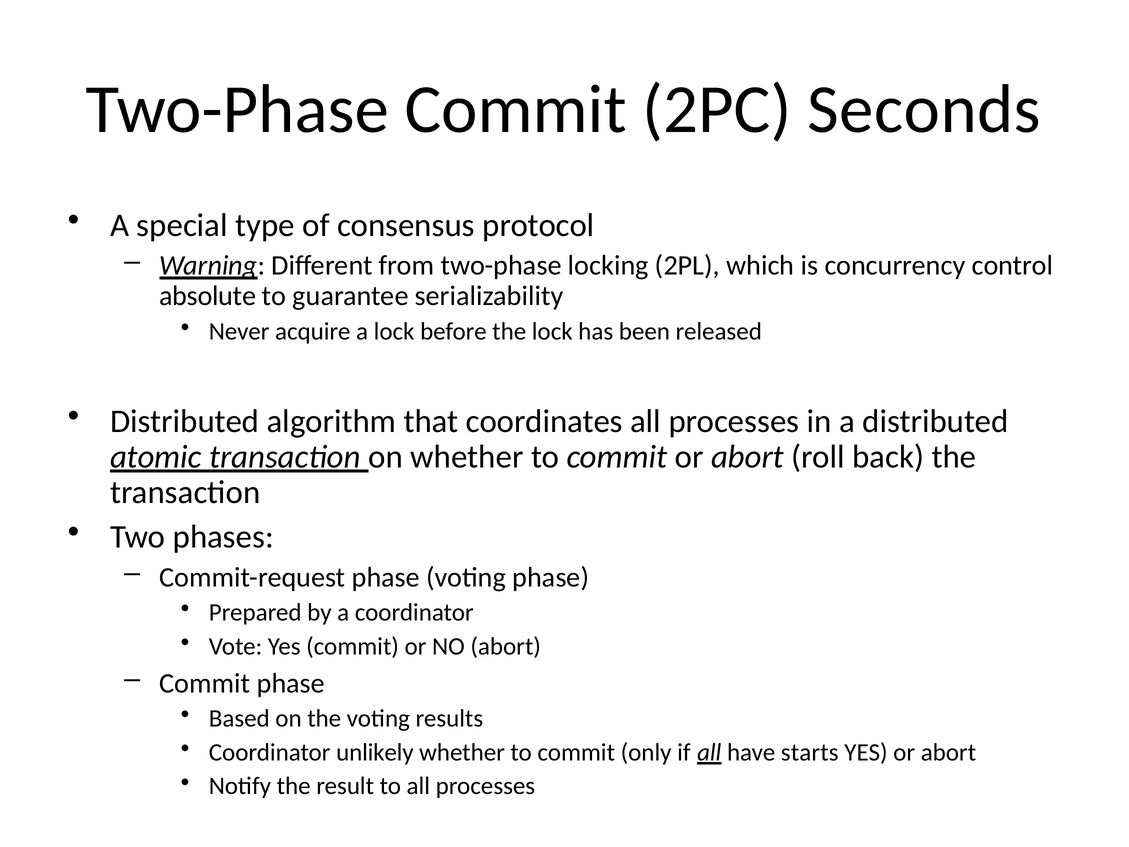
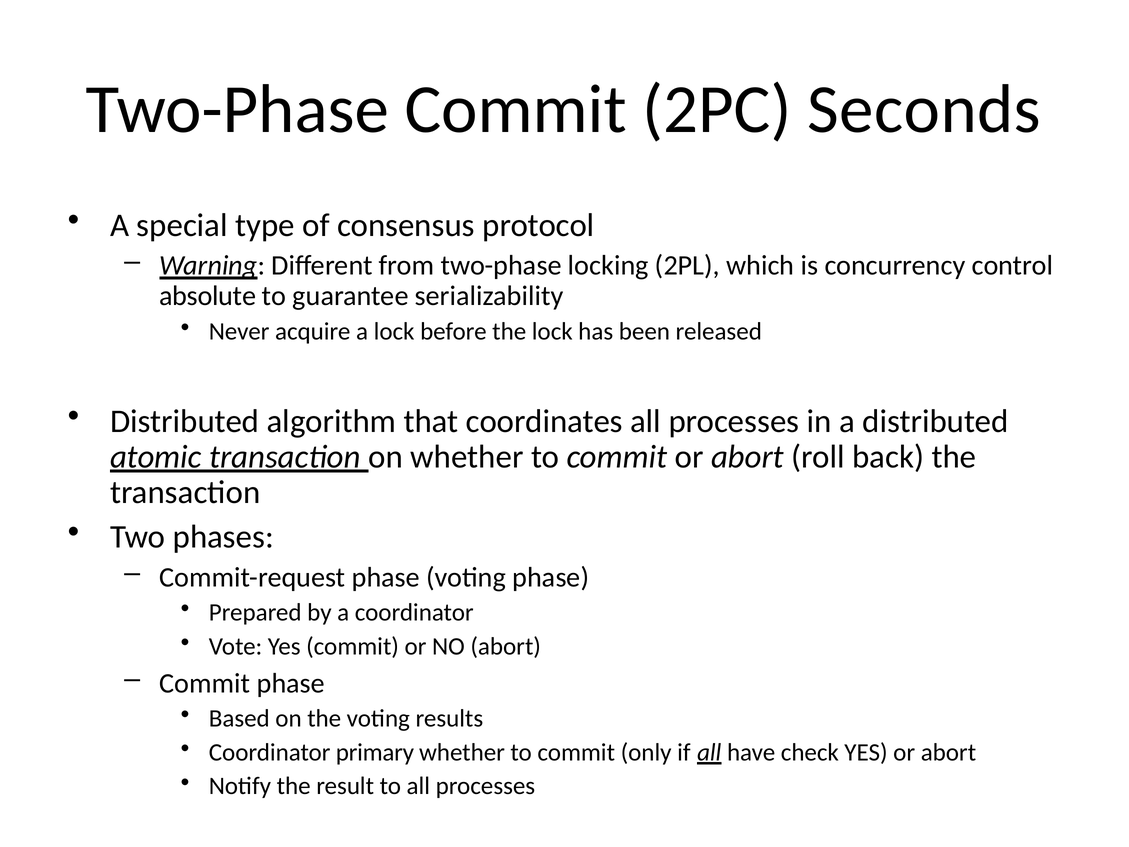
unlikely: unlikely -> primary
starts: starts -> check
